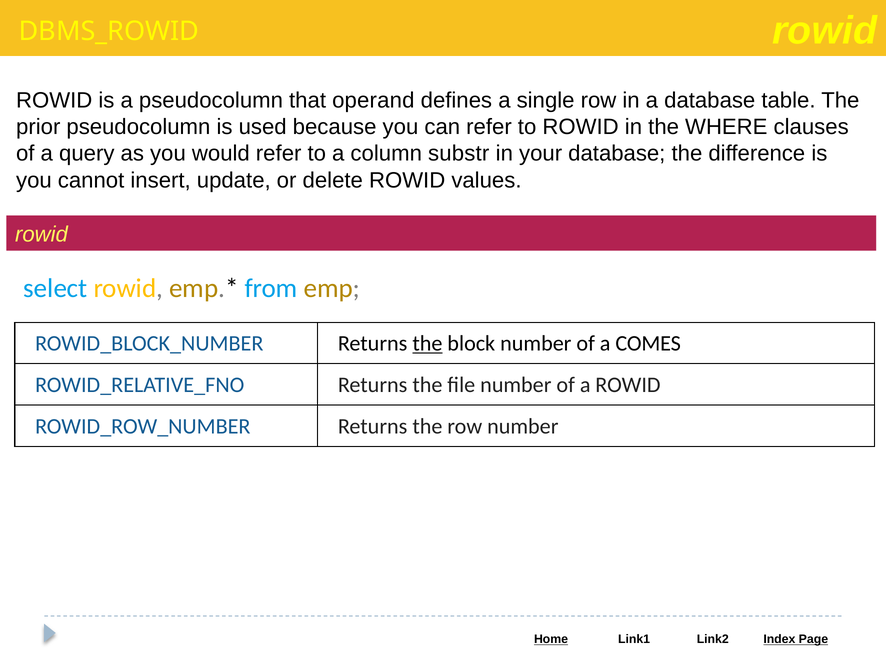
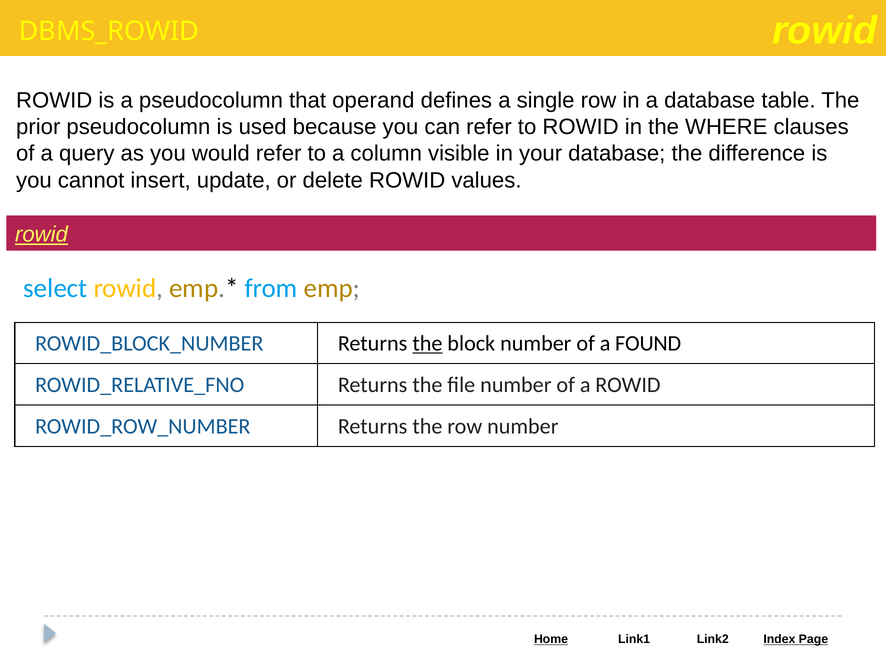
substr: substr -> visible
rowid at (41, 234) underline: none -> present
COMES: COMES -> FOUND
